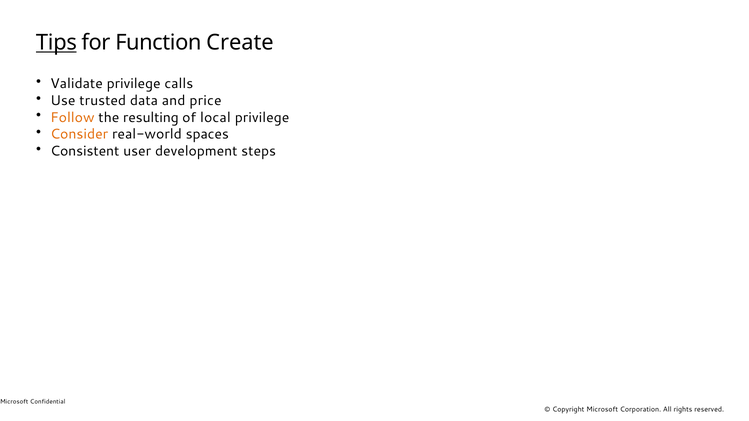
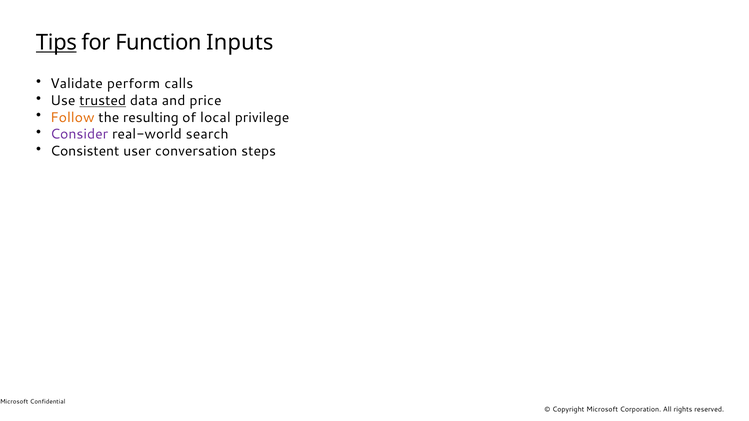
Create: Create -> Inputs
Validate privilege: privilege -> perform
trusted underline: none -> present
Consider colour: orange -> purple
spaces: spaces -> search
development: development -> conversation
